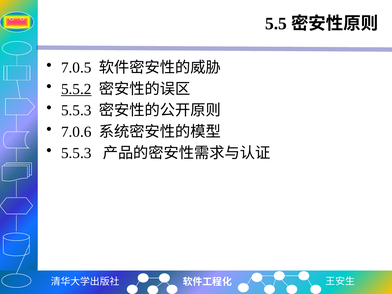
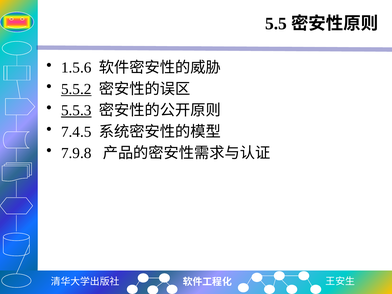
7.0.5: 7.0.5 -> 1.5.6
5.5.3 at (76, 110) underline: none -> present
7.0.6: 7.0.6 -> 7.4.5
5.5.3 at (76, 153): 5.5.3 -> 7.9.8
